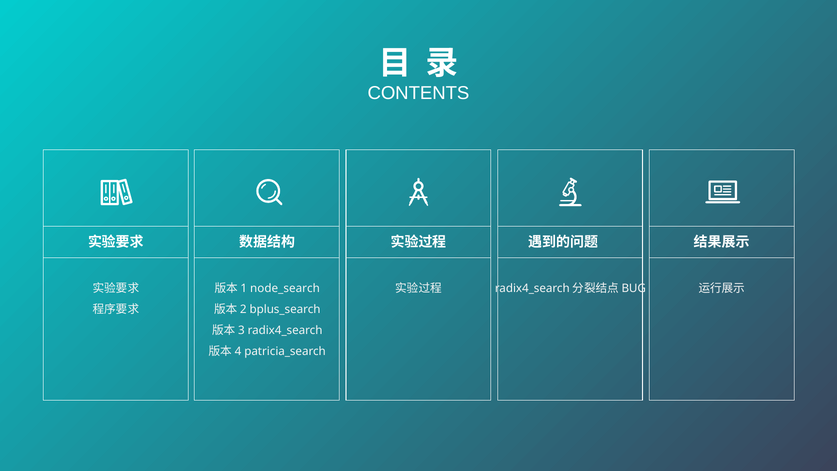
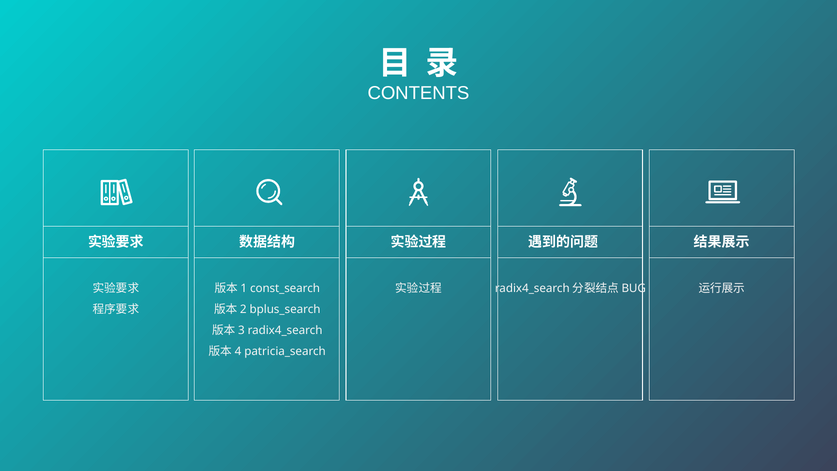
node_search: node_search -> const_search
